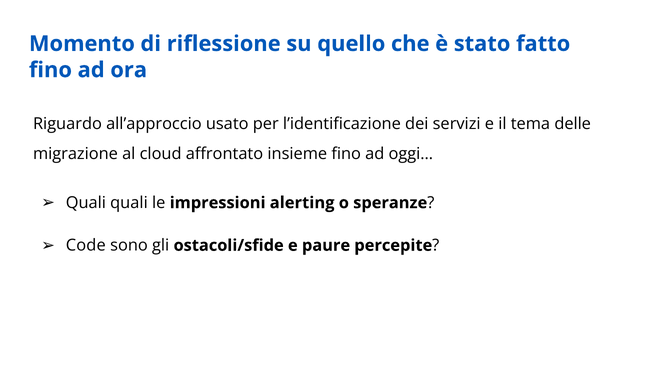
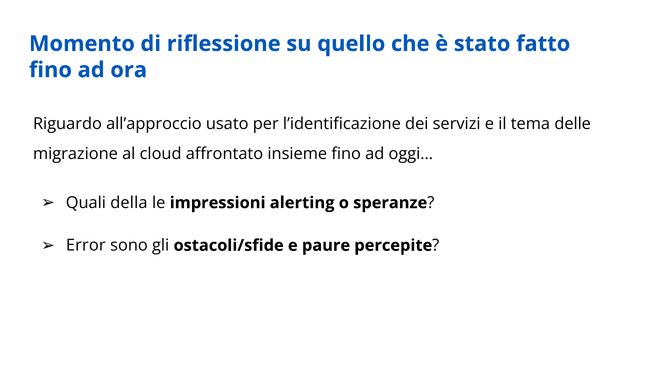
Quali quali: quali -> della
Code: Code -> Error
